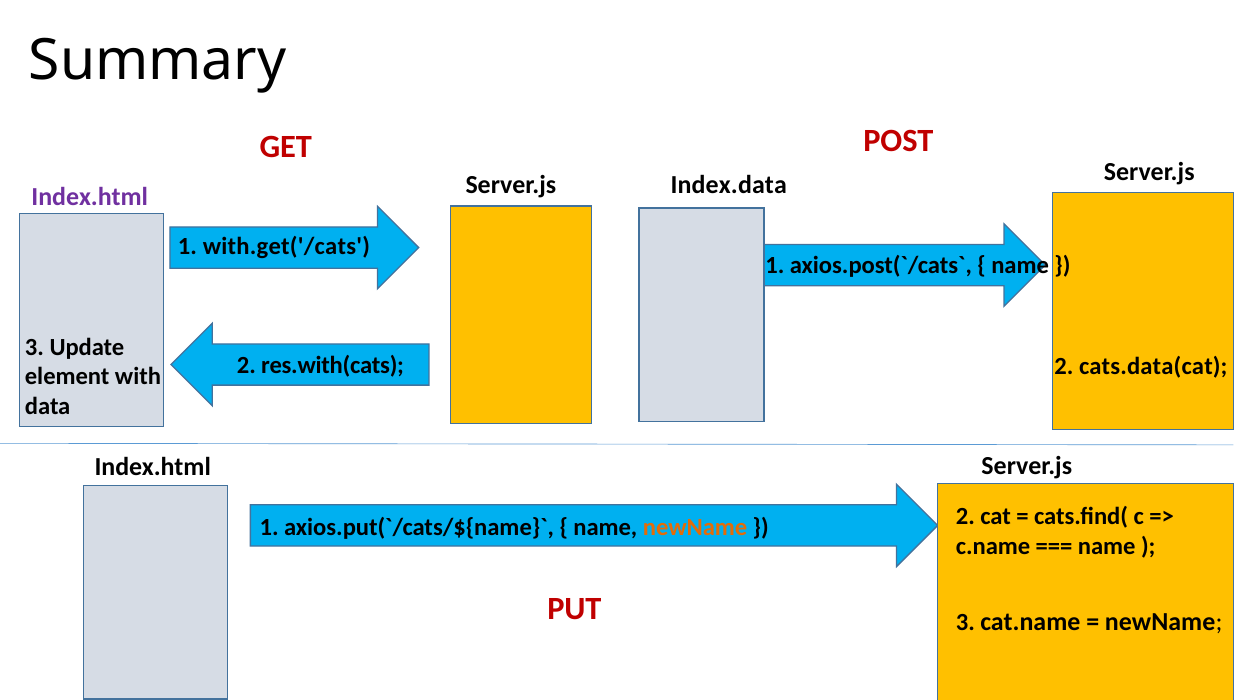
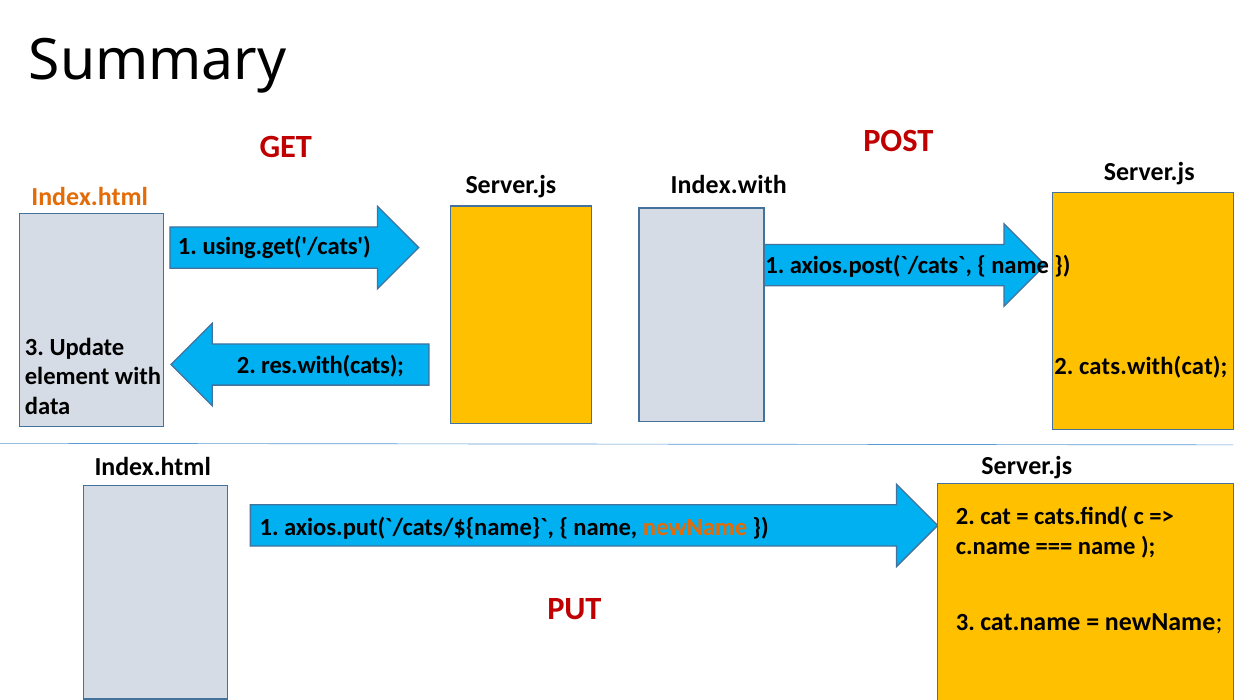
Index.data: Index.data -> Index.with
Index.html at (90, 197) colour: purple -> orange
with.get('/cats: with.get('/cats -> using.get('/cats
cats.data(cat: cats.data(cat -> cats.with(cat
